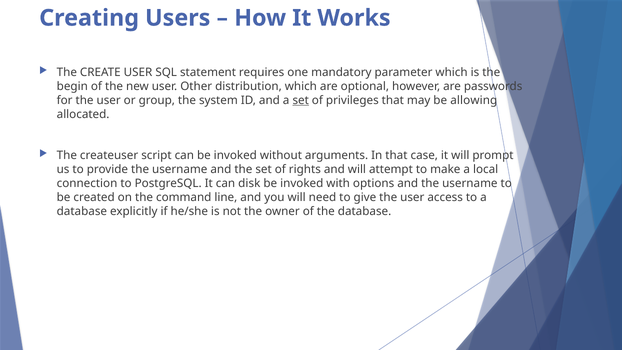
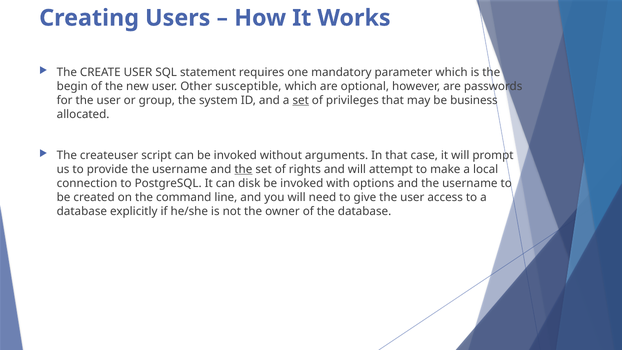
distribution: distribution -> susceptible
allowing: allowing -> business
the at (243, 169) underline: none -> present
